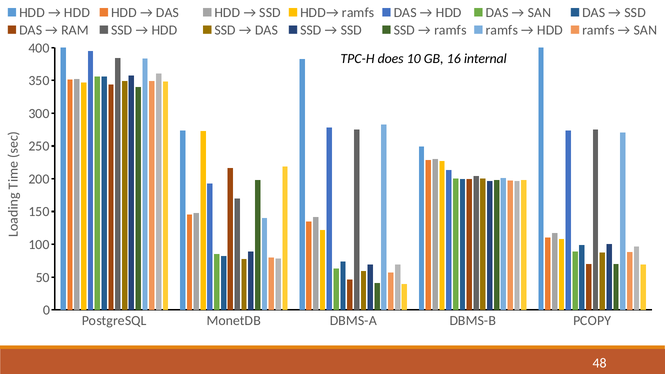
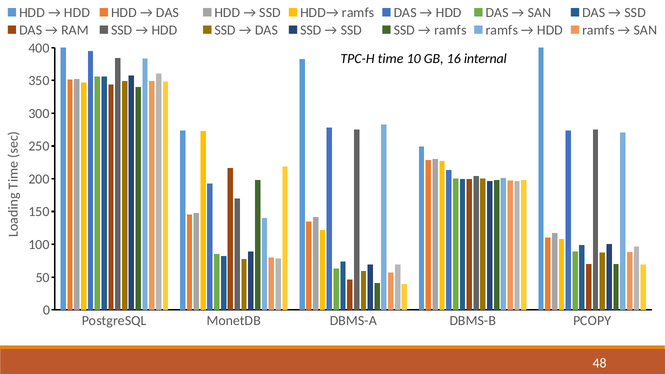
does: does -> time
